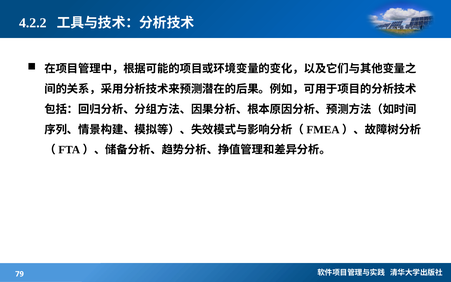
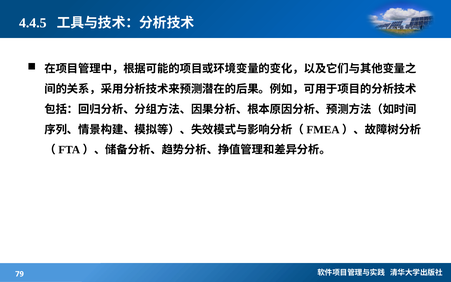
4.2.2: 4.2.2 -> 4.4.5
